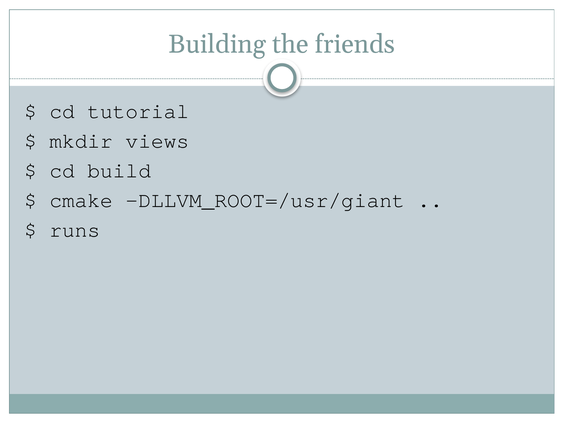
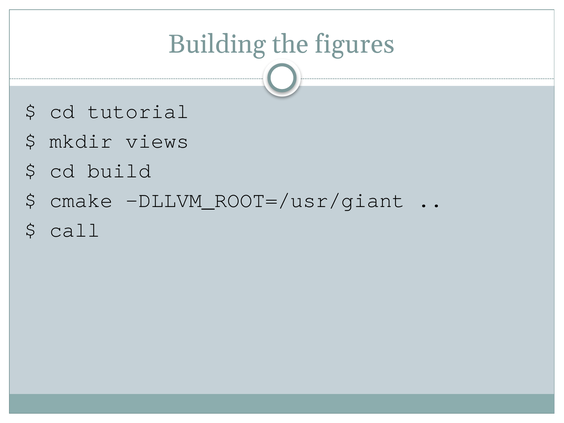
friends: friends -> figures
runs: runs -> call
